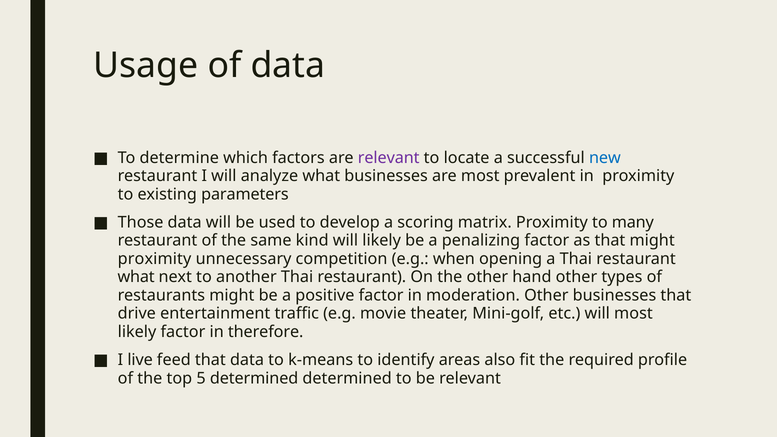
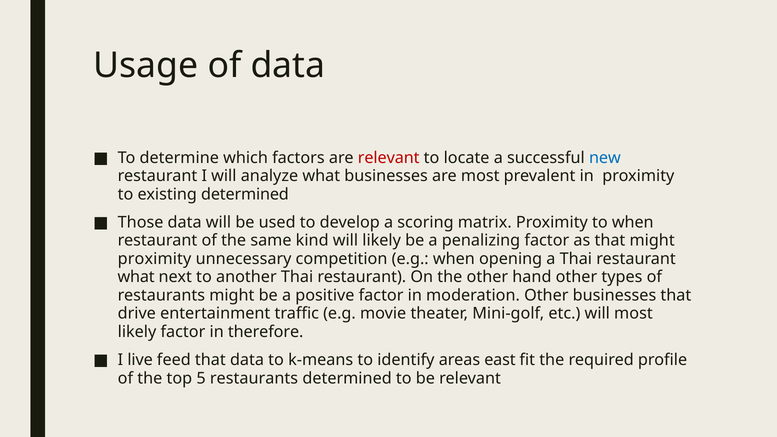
relevant at (389, 158) colour: purple -> red
existing parameters: parameters -> determined
to many: many -> when
also: also -> east
5 determined: determined -> restaurants
